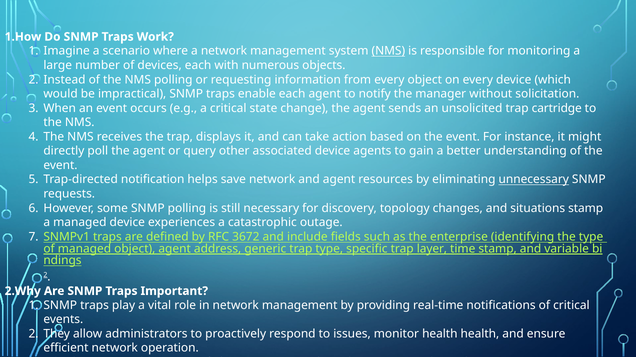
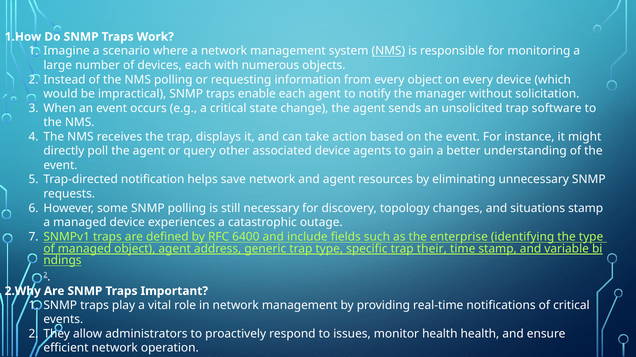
cartridge: cartridge -> software
unnecessary underline: present -> none
3672: 3672 -> 6400
layer: layer -> their
